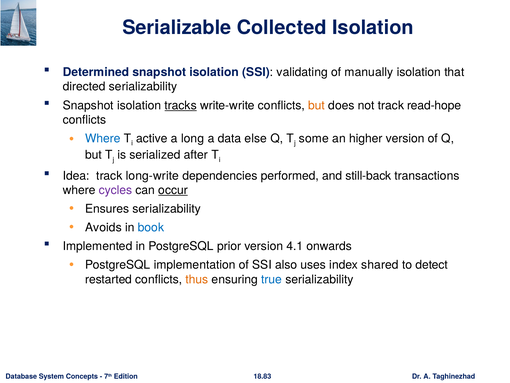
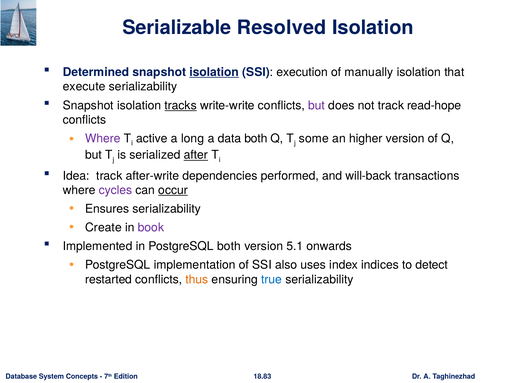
Collected: Collected -> Resolved
isolation at (214, 72) underline: none -> present
validating: validating -> execution
directed: directed -> execute
but at (317, 105) colour: orange -> purple
Where at (103, 138) colour: blue -> purple
data else: else -> both
after underline: none -> present
long-write: long-write -> after-write
still-back: still-back -> will-back
Avoids: Avoids -> Create
book colour: blue -> purple
PostgreSQL prior: prior -> both
4.1: 4.1 -> 5.1
shared: shared -> indices
